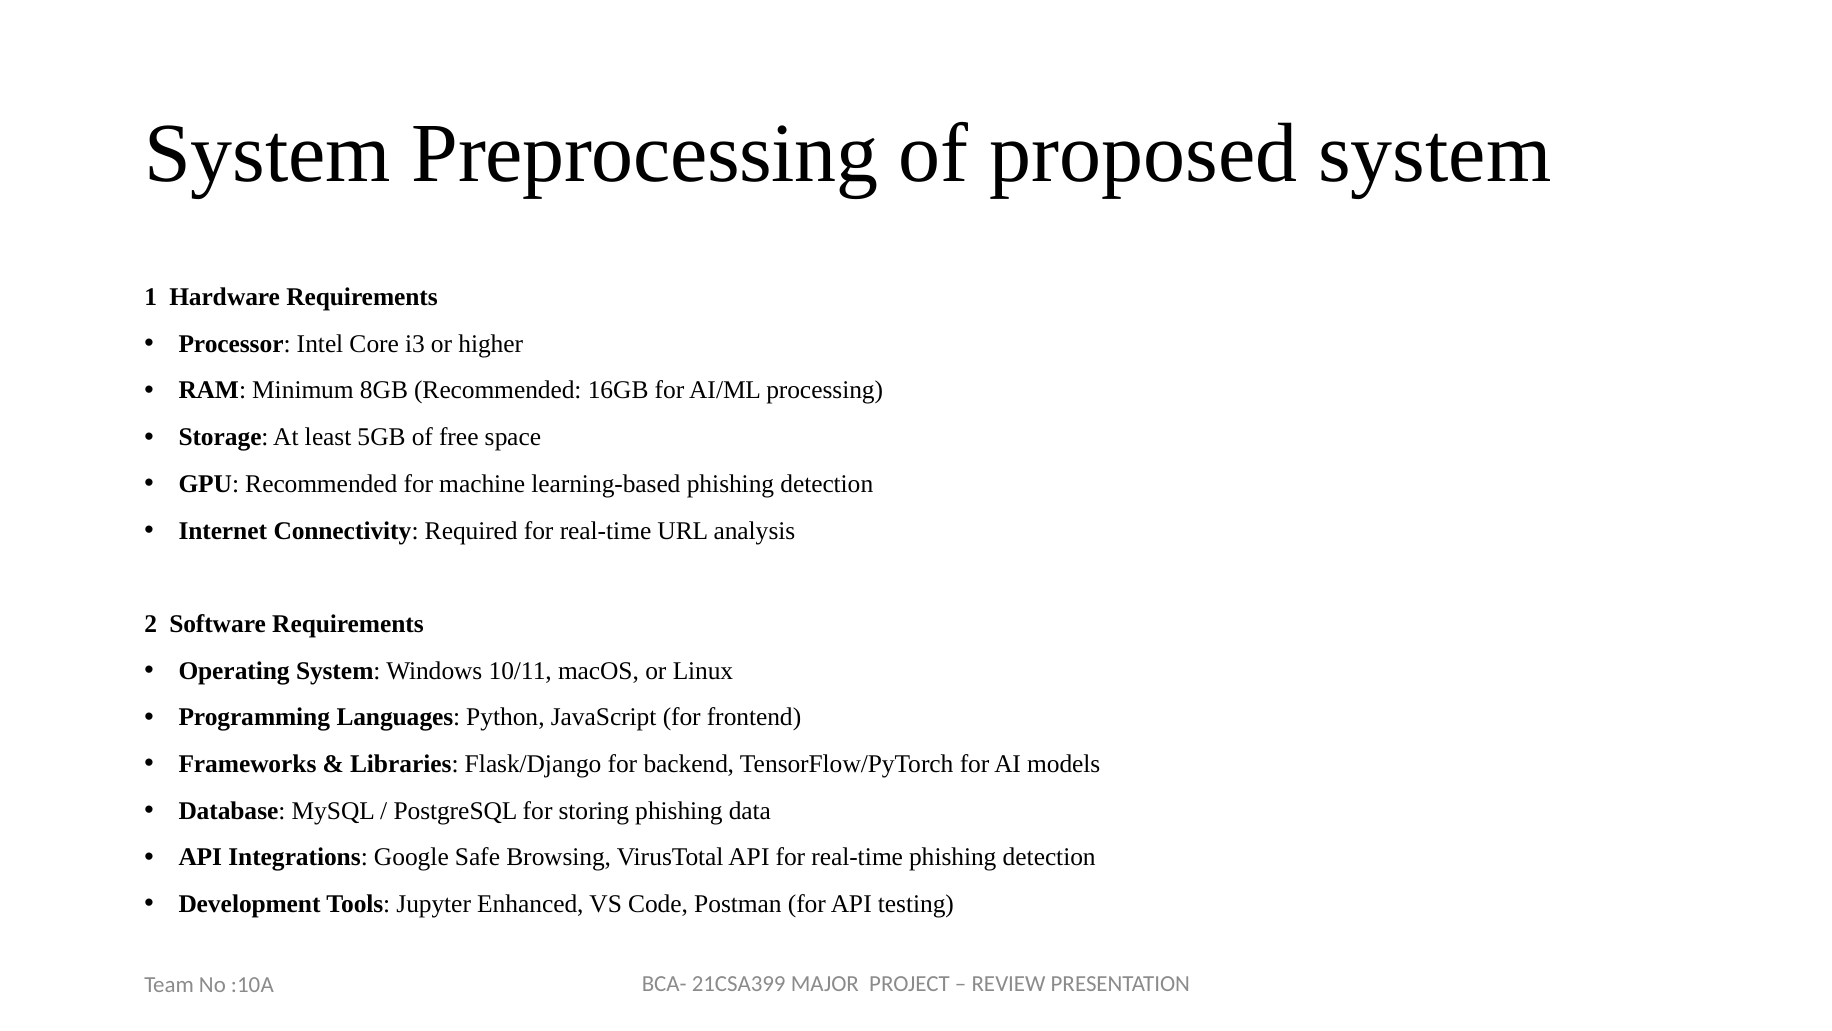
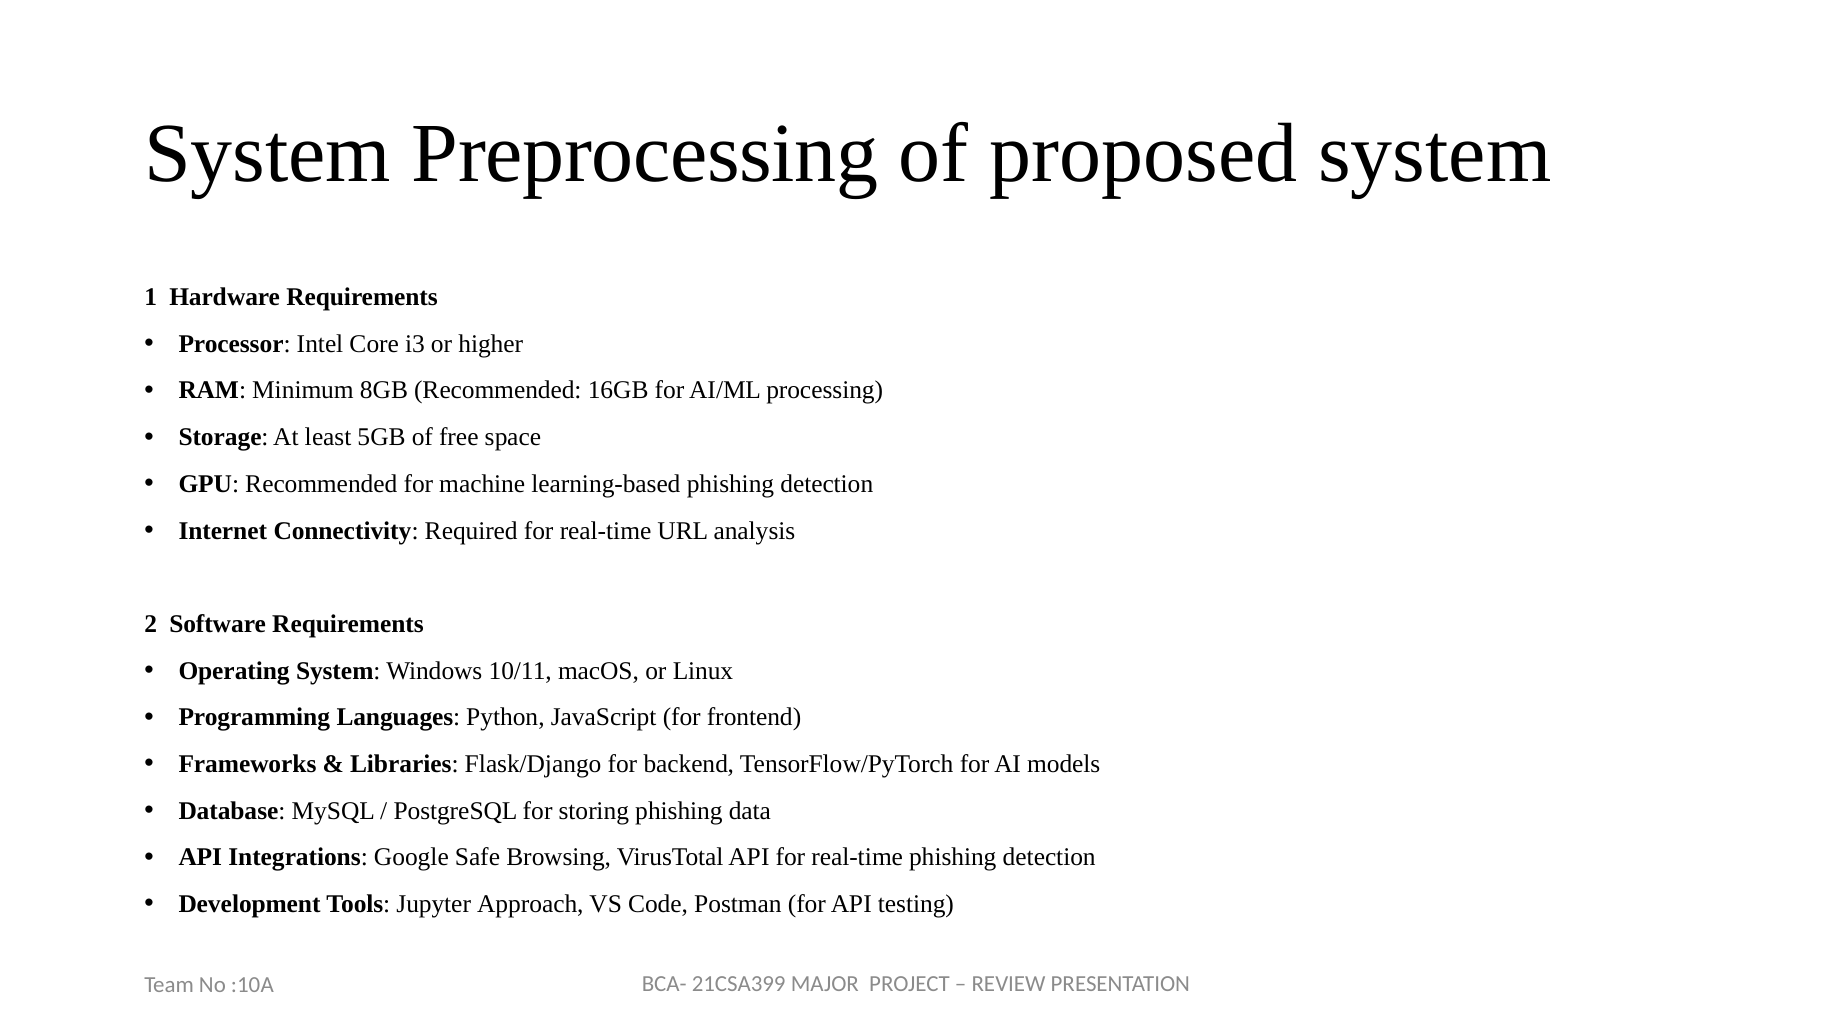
Enhanced: Enhanced -> Approach
